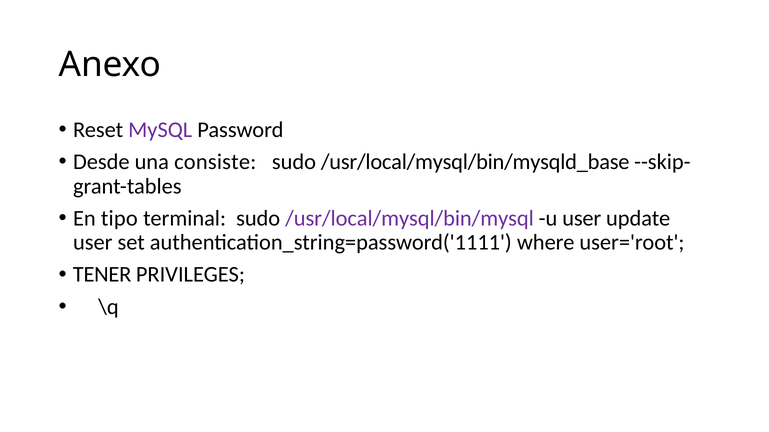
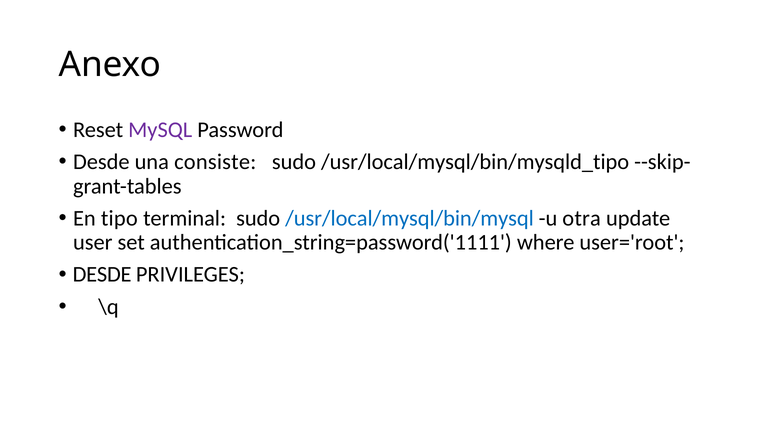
/usr/local/mysql/bin/mysqld_base: /usr/local/mysql/bin/mysqld_base -> /usr/local/mysql/bin/mysqld_tipo
/usr/local/mysql/bin/mysql colour: purple -> blue
u user: user -> otra
TENER at (102, 275): TENER -> DESDE
